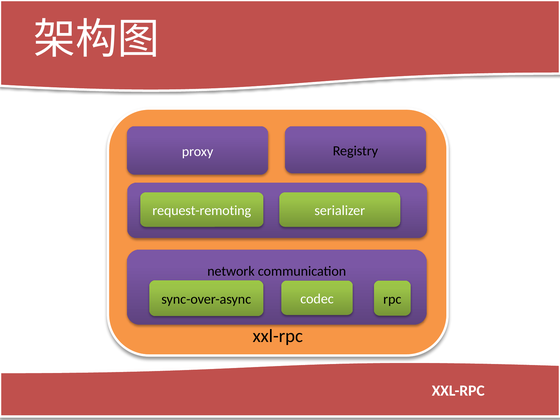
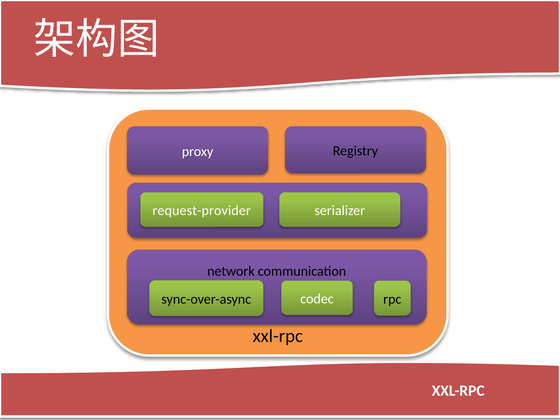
request-remoting: request-remoting -> request-provider
